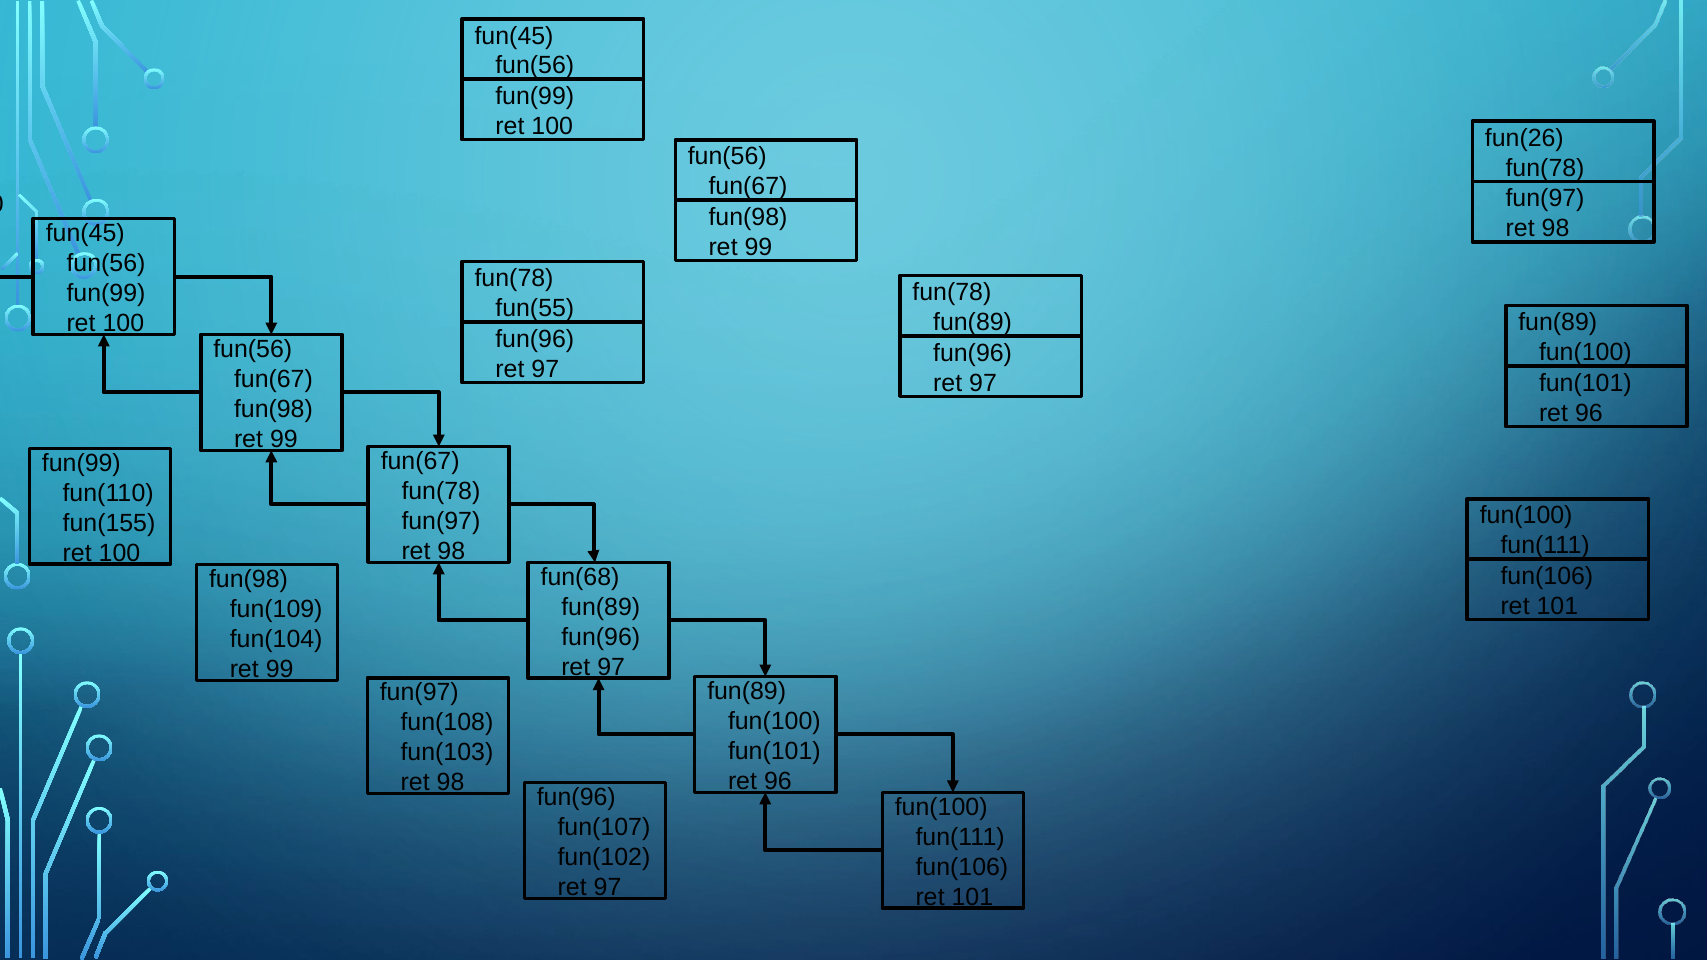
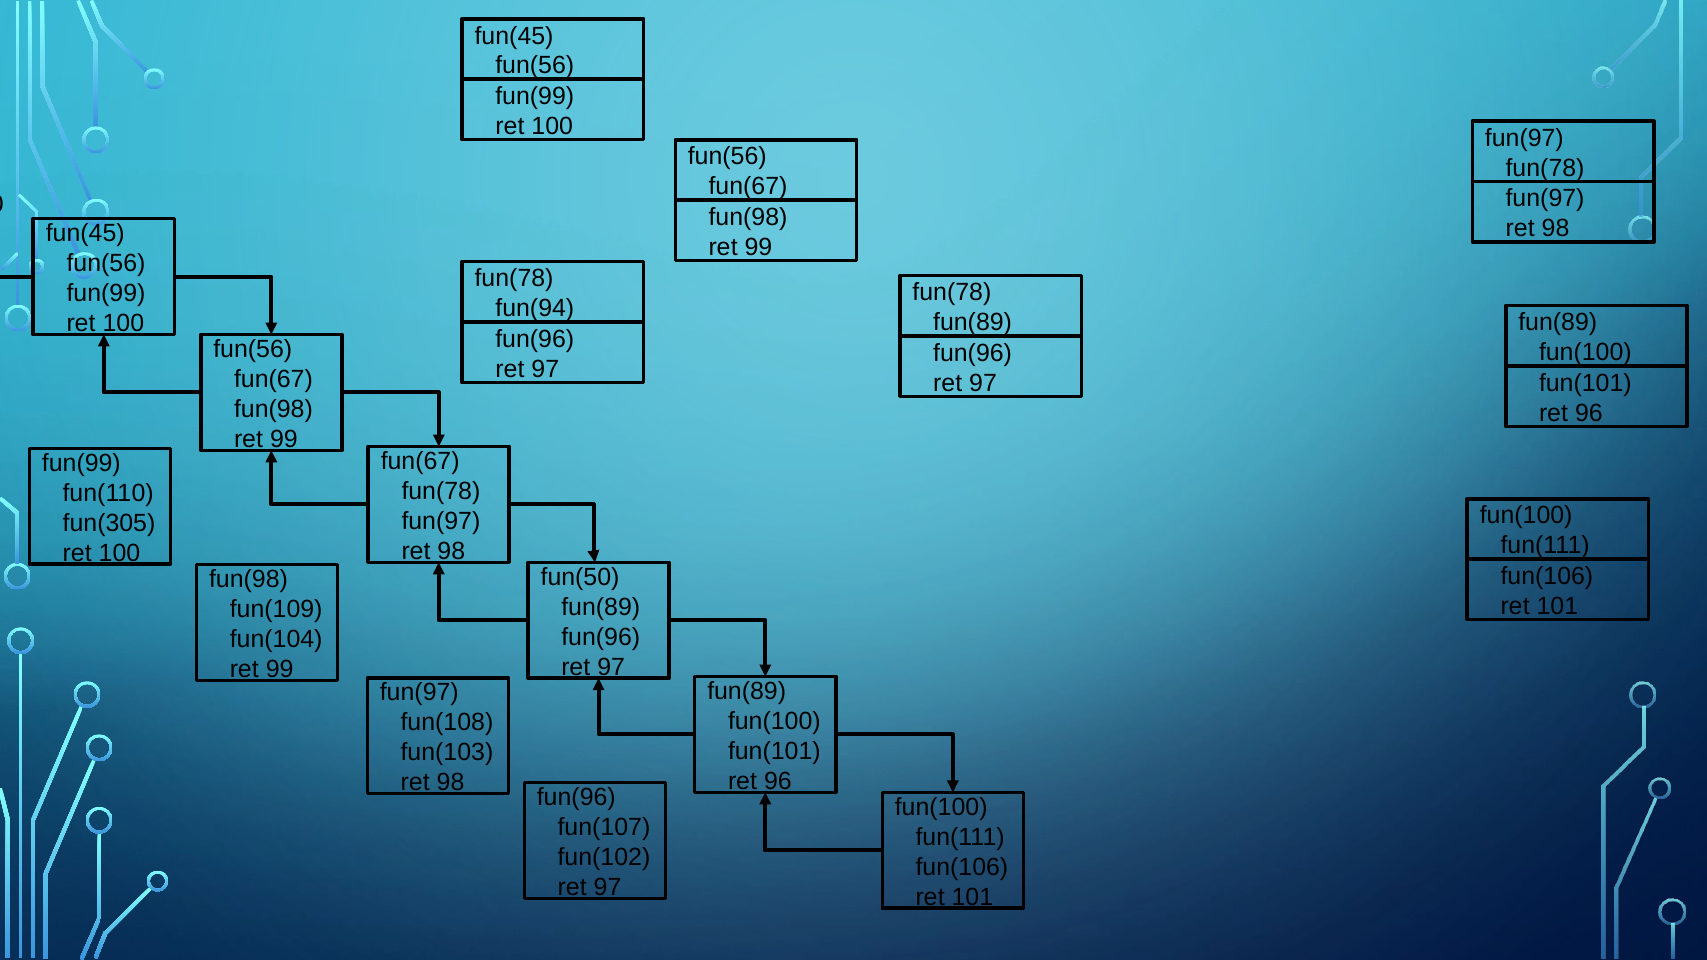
fun(26 at (1524, 138): fun(26 -> fun(97
fun(55: fun(55 -> fun(94
fun(155: fun(155 -> fun(305
fun(68: fun(68 -> fun(50
